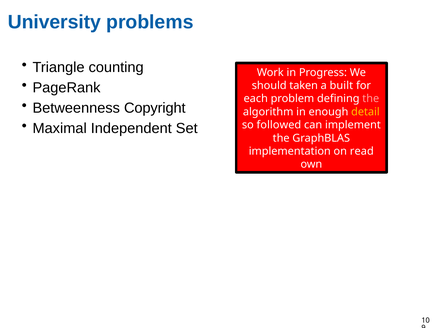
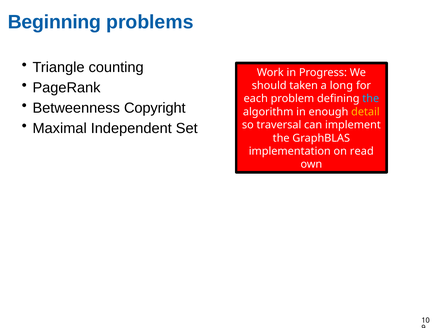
University: University -> Beginning
built: built -> long
the at (371, 99) colour: pink -> light blue
followed: followed -> traversal
